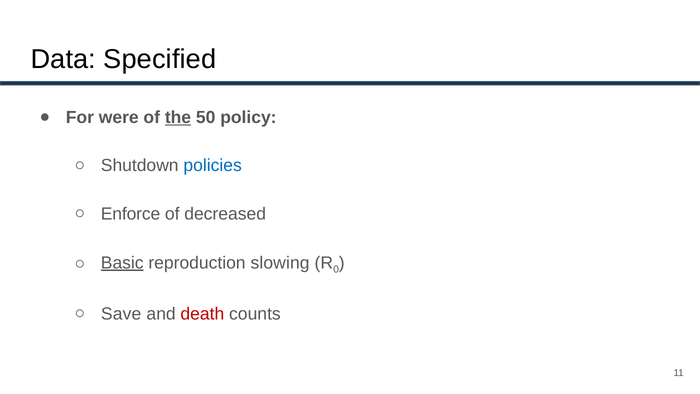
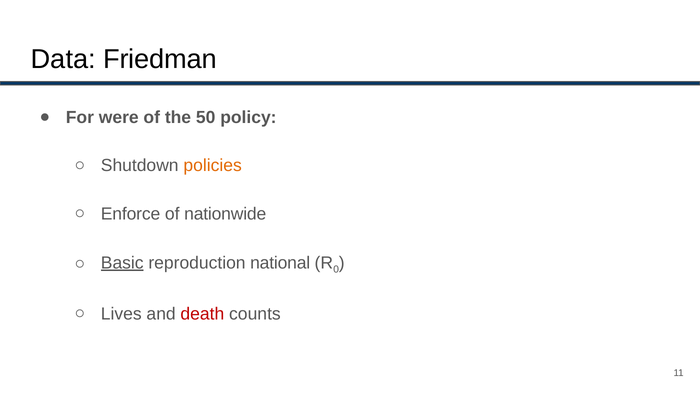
Specified: Specified -> Friedman
the underline: present -> none
policies colour: blue -> orange
decreased: decreased -> nationwide
slowing: slowing -> national
Save: Save -> Lives
